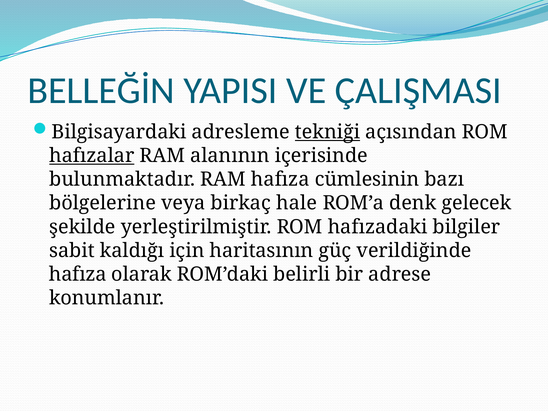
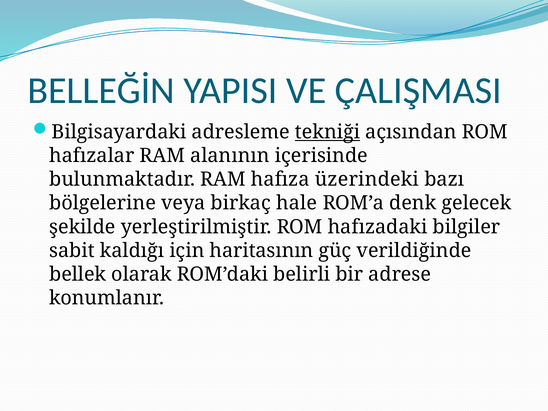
hafızalar underline: present -> none
cümlesinin: cümlesinin -> üzerindeki
hafıza at (78, 274): hafıza -> bellek
